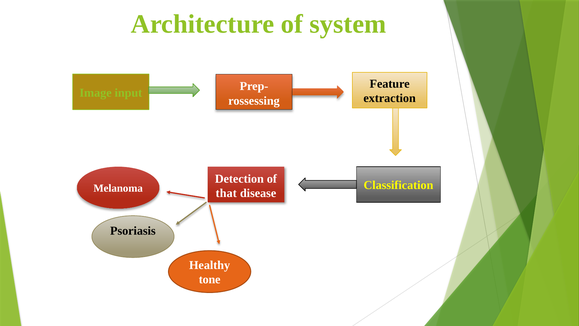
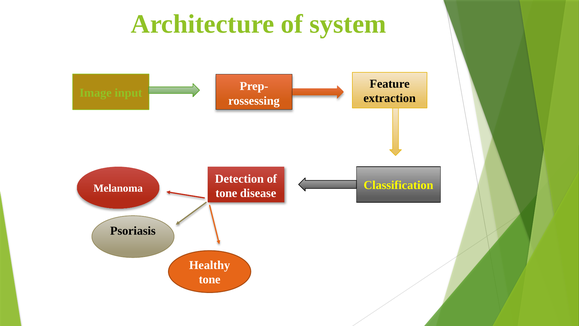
that at (226, 193): that -> tone
